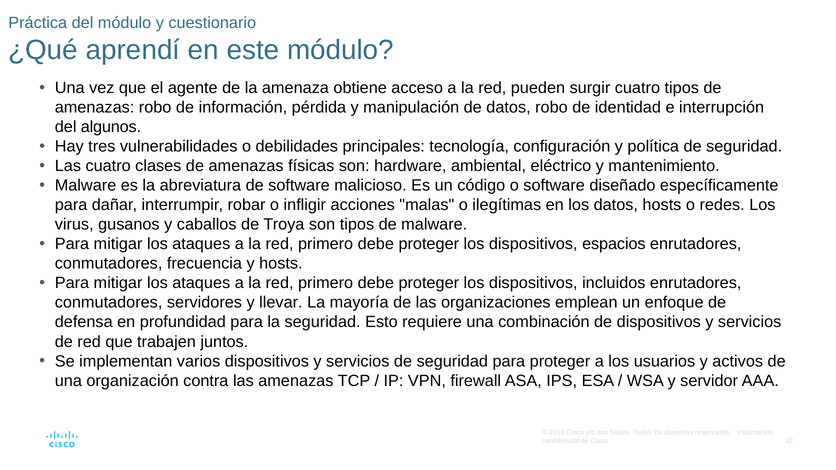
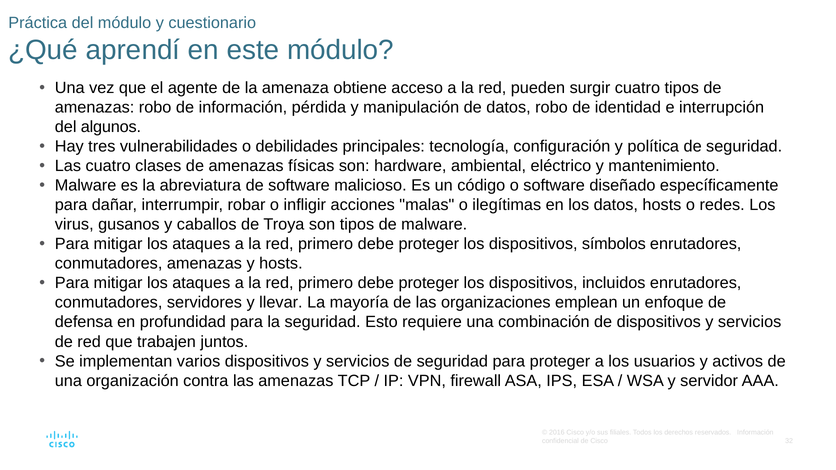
espacios: espacios -> símbolos
conmutadores frecuencia: frecuencia -> amenazas
